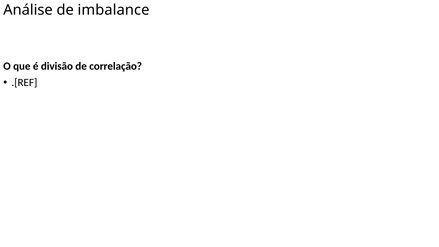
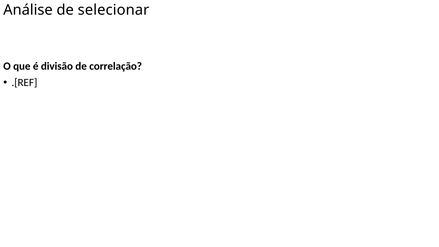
imbalance: imbalance -> selecionar
